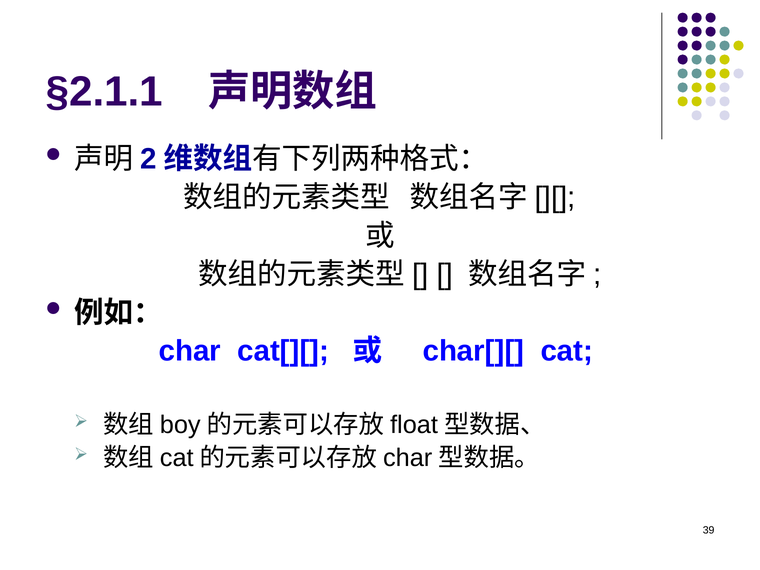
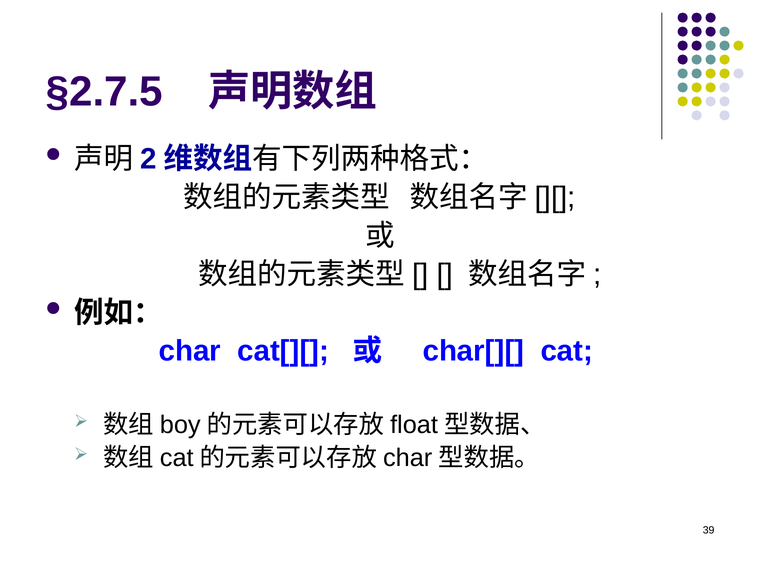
§2.1.1: §2.1.1 -> §2.7.5
